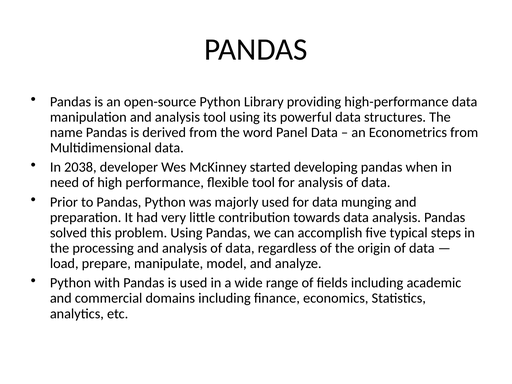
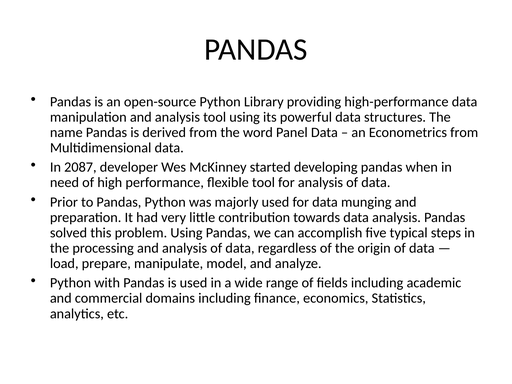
2038: 2038 -> 2087
